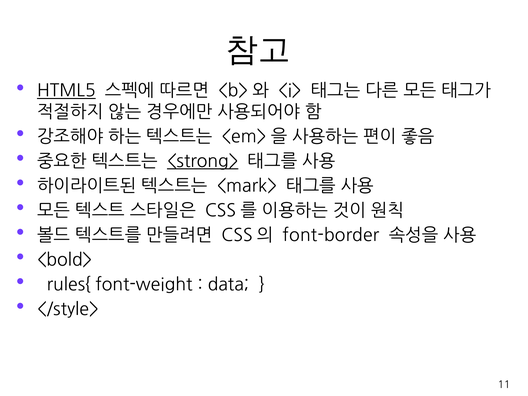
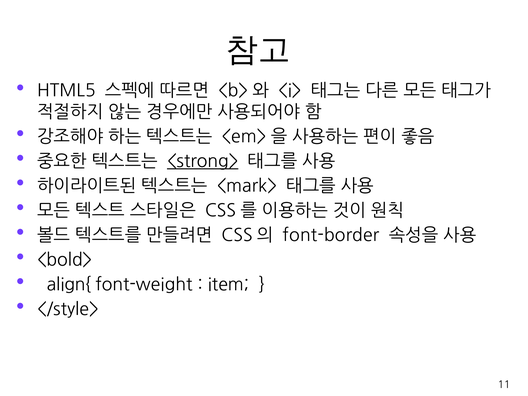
HTML5 underline: present -> none
rules{: rules{ -> align{
data: data -> item
